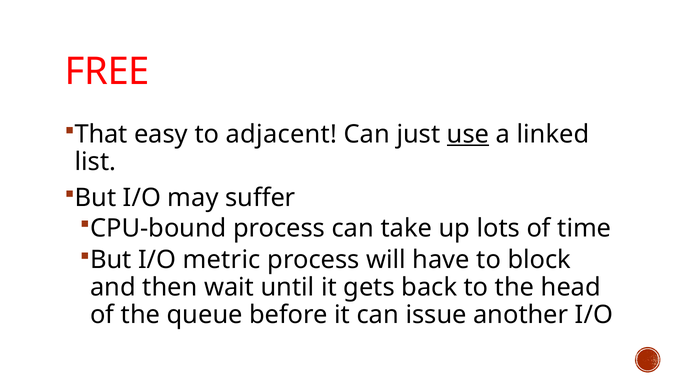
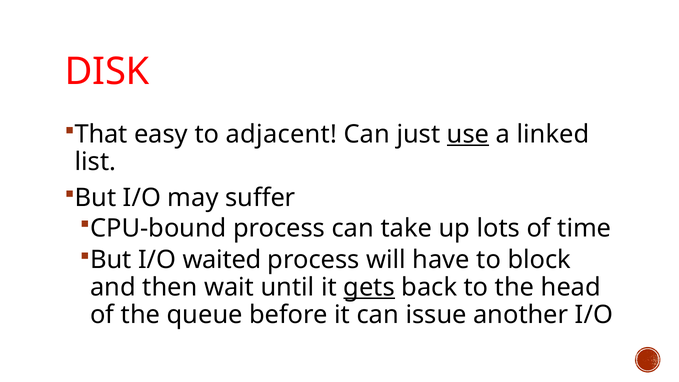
FREE: FREE -> DISK
metric: metric -> waited
gets underline: none -> present
